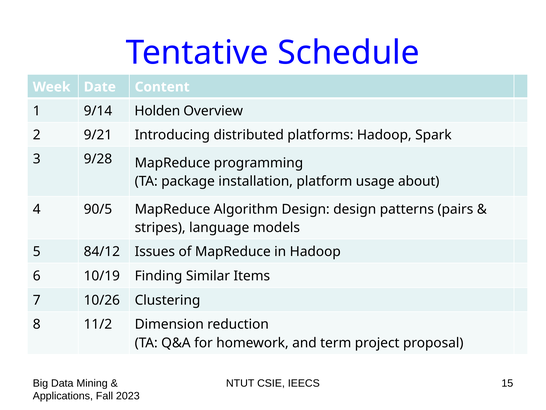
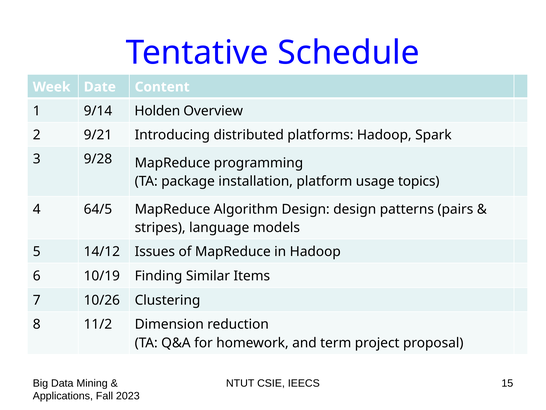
about: about -> topics
90/5: 90/5 -> 64/5
84/12: 84/12 -> 14/12
